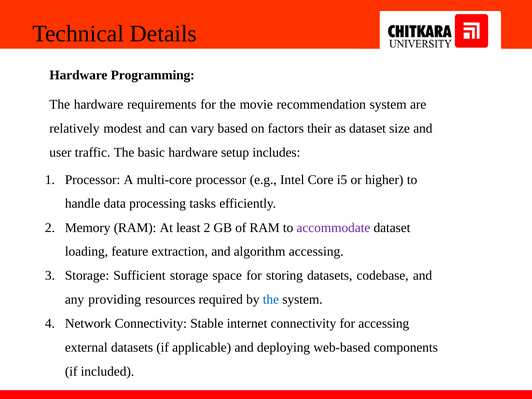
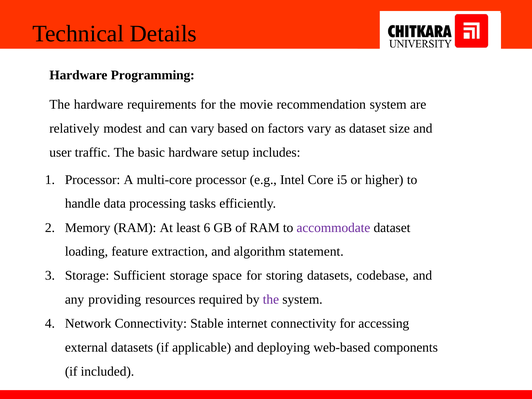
factors their: their -> vary
least 2: 2 -> 6
algorithm accessing: accessing -> statement
the at (271, 299) colour: blue -> purple
